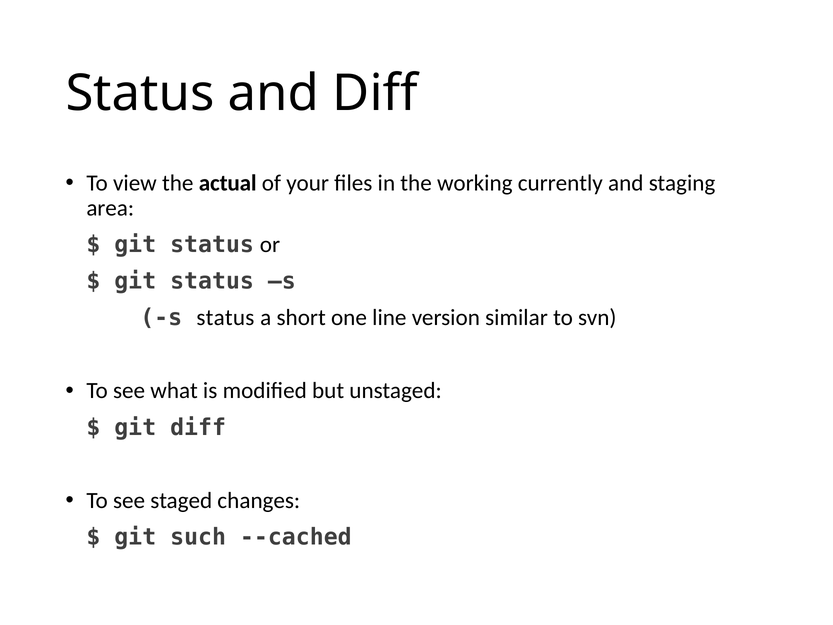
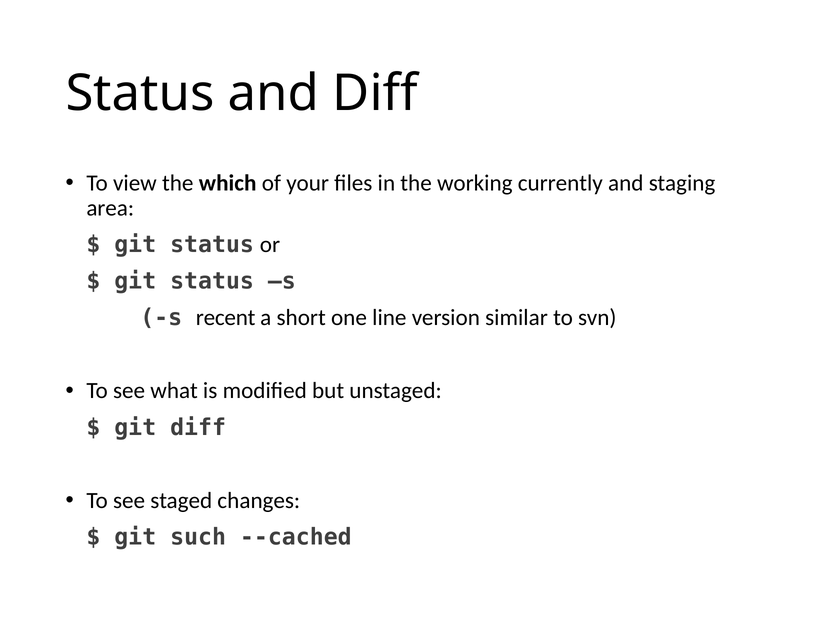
actual: actual -> which
s status: status -> recent
